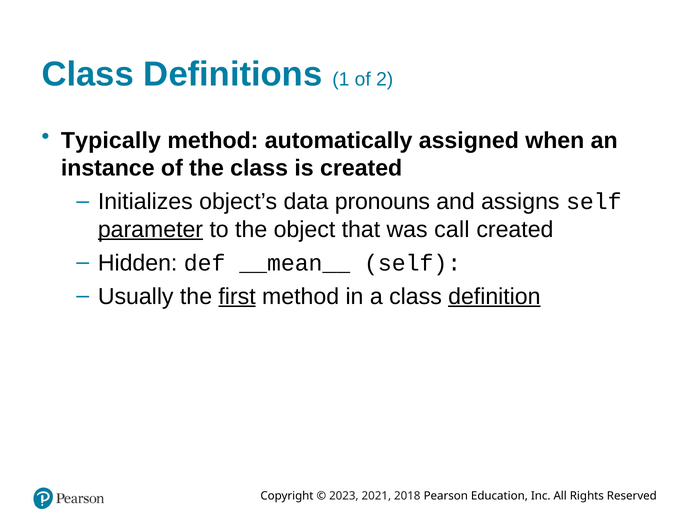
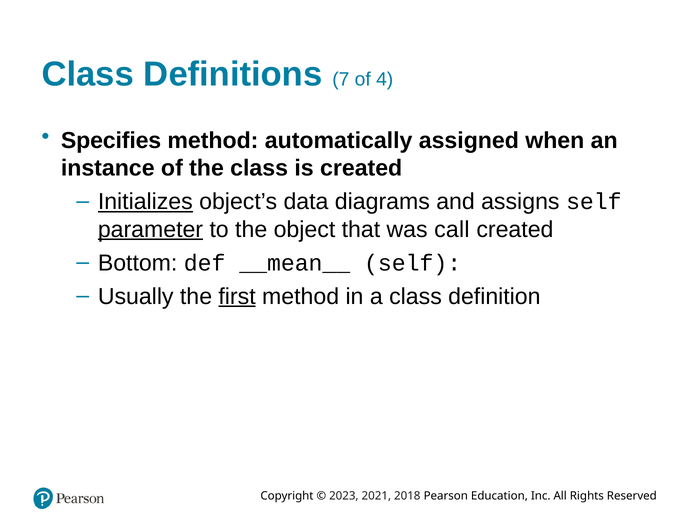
1: 1 -> 7
2: 2 -> 4
Typically: Typically -> Specifies
Initializes underline: none -> present
pronouns: pronouns -> diagrams
Hidden: Hidden -> Bottom
definition underline: present -> none
